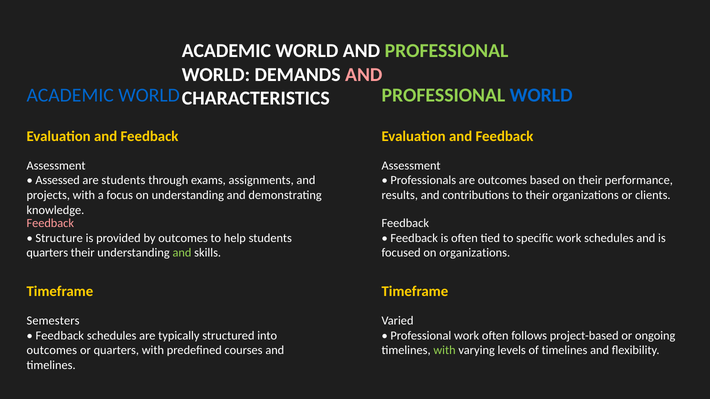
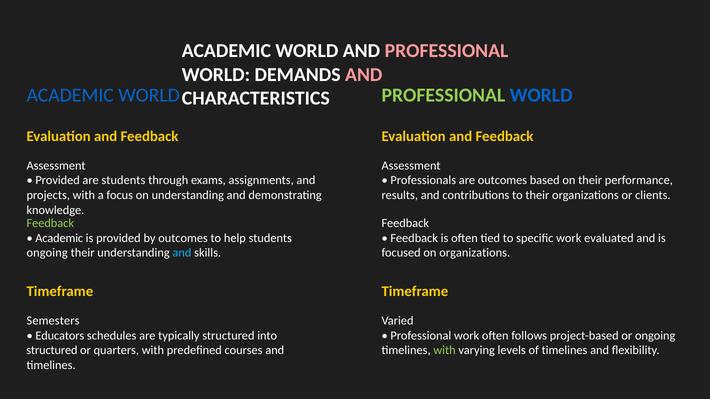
PROFESSIONAL at (447, 51) colour: light green -> pink
Assessed at (58, 181): Assessed -> Provided
Feedback at (50, 223) colour: pink -> light green
Structure at (59, 238): Structure -> Academic
work schedules: schedules -> evaluated
quarters at (47, 253): quarters -> ongoing
and at (182, 253) colour: light green -> light blue
Feedback at (60, 336): Feedback -> Educators
outcomes at (52, 351): outcomes -> structured
